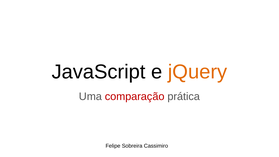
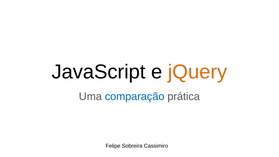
comparação colour: red -> blue
